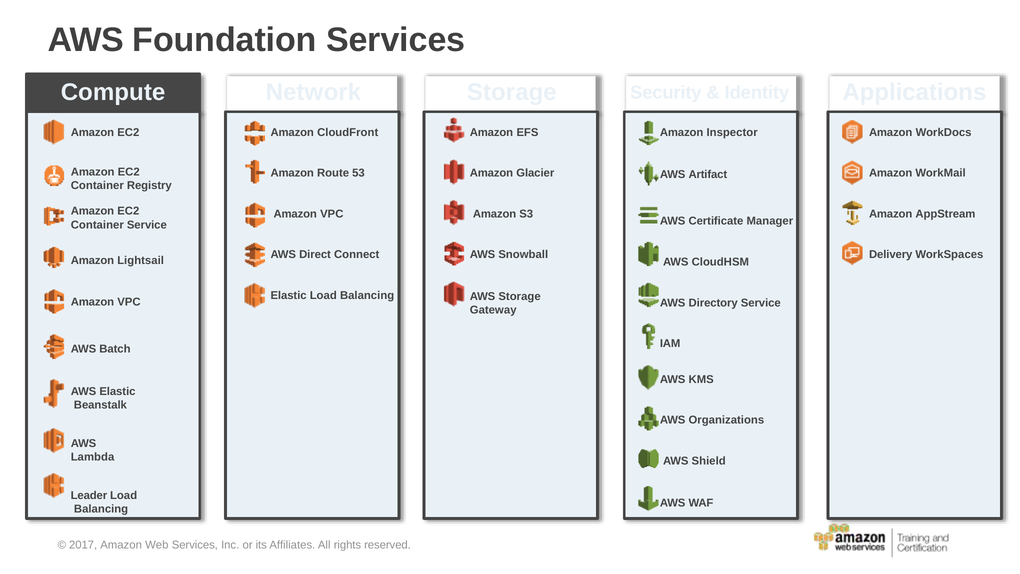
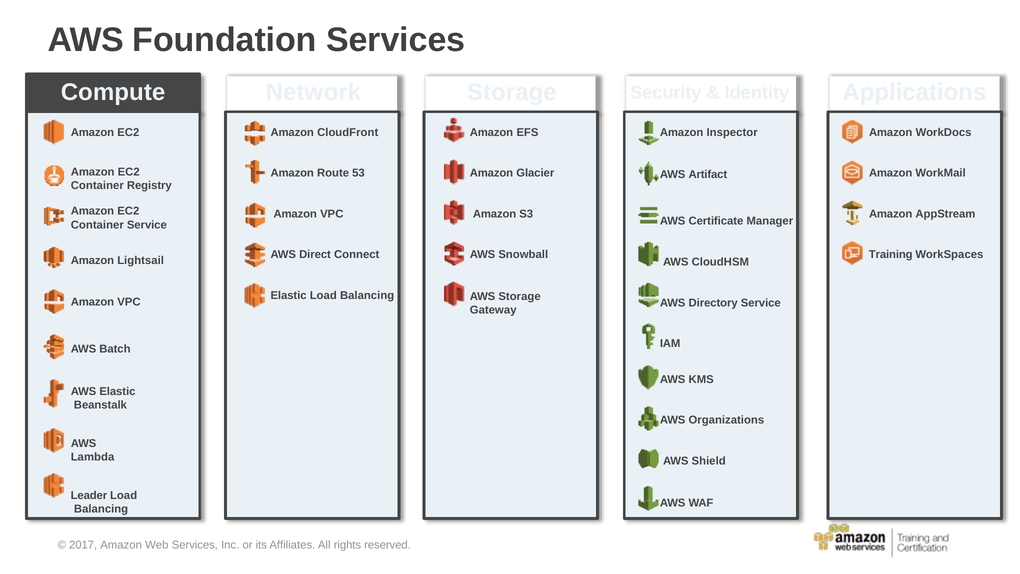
Delivery: Delivery -> Training
